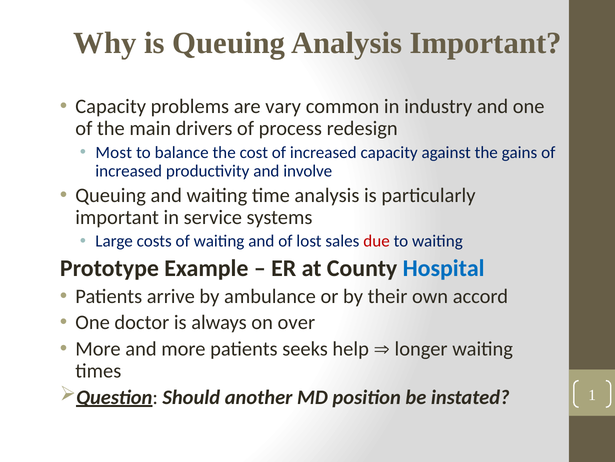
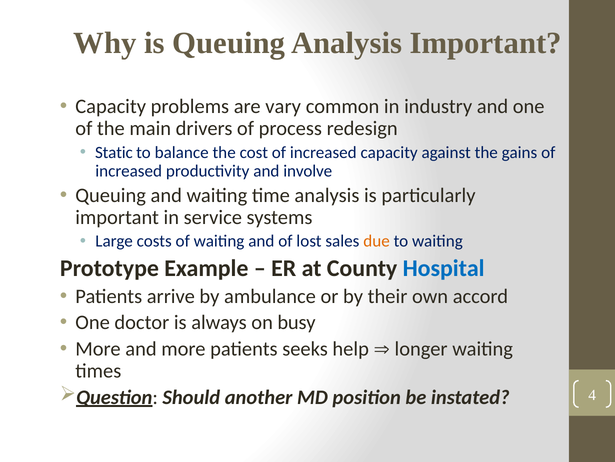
Most: Most -> Static
due colour: red -> orange
over: over -> busy
1: 1 -> 4
